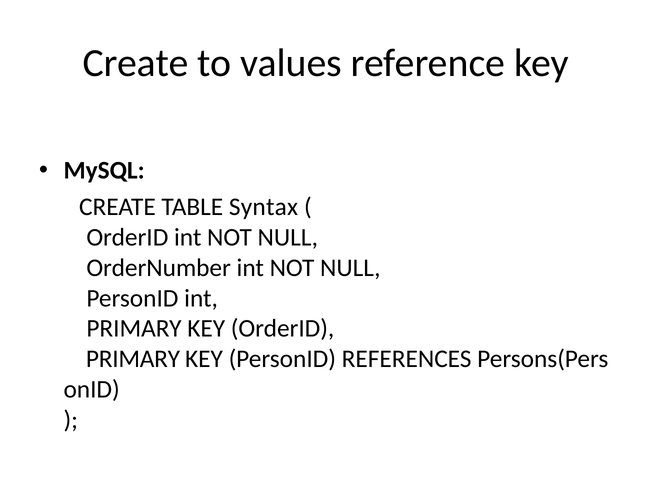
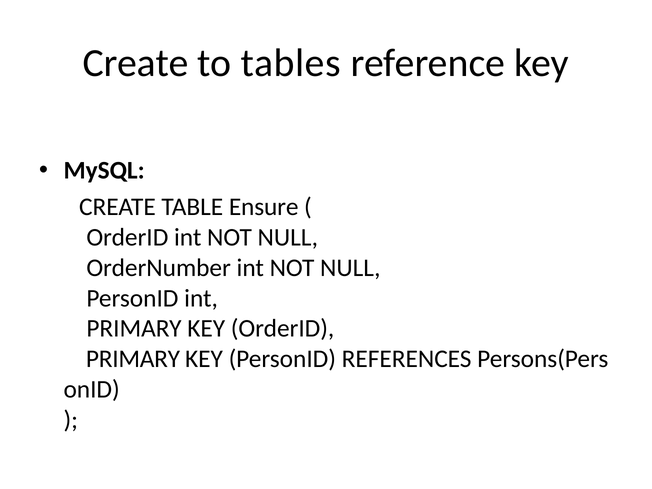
values: values -> tables
Syntax: Syntax -> Ensure
